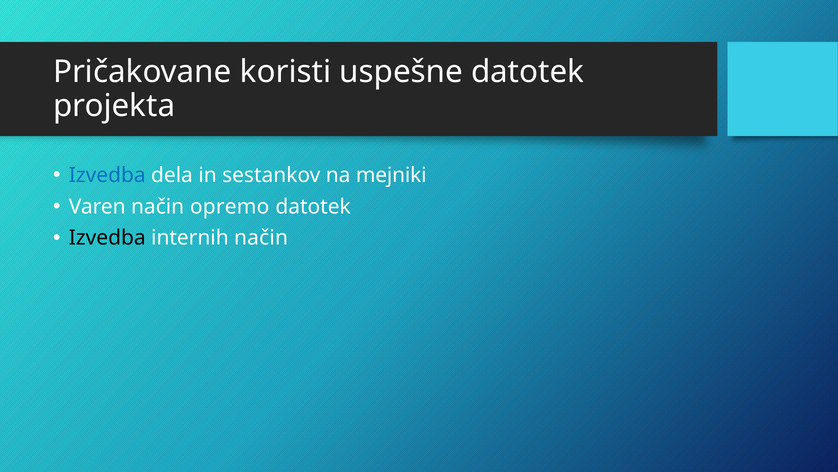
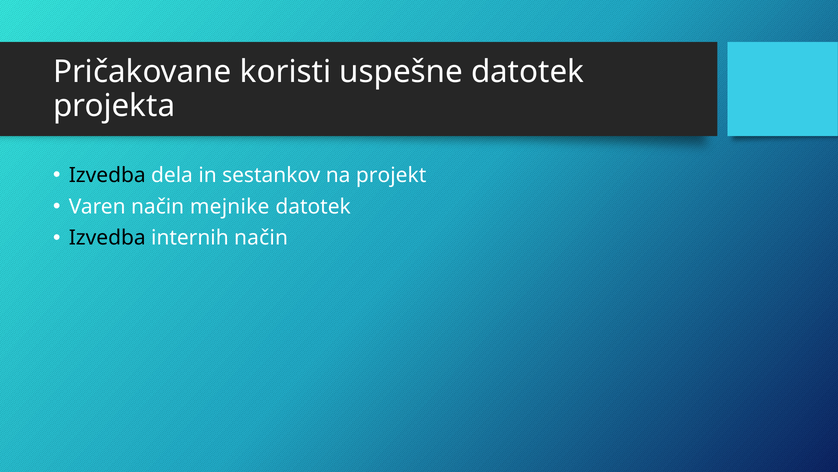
Izvedba at (107, 175) colour: blue -> black
mejniki: mejniki -> projekt
opremo: opremo -> mejnike
